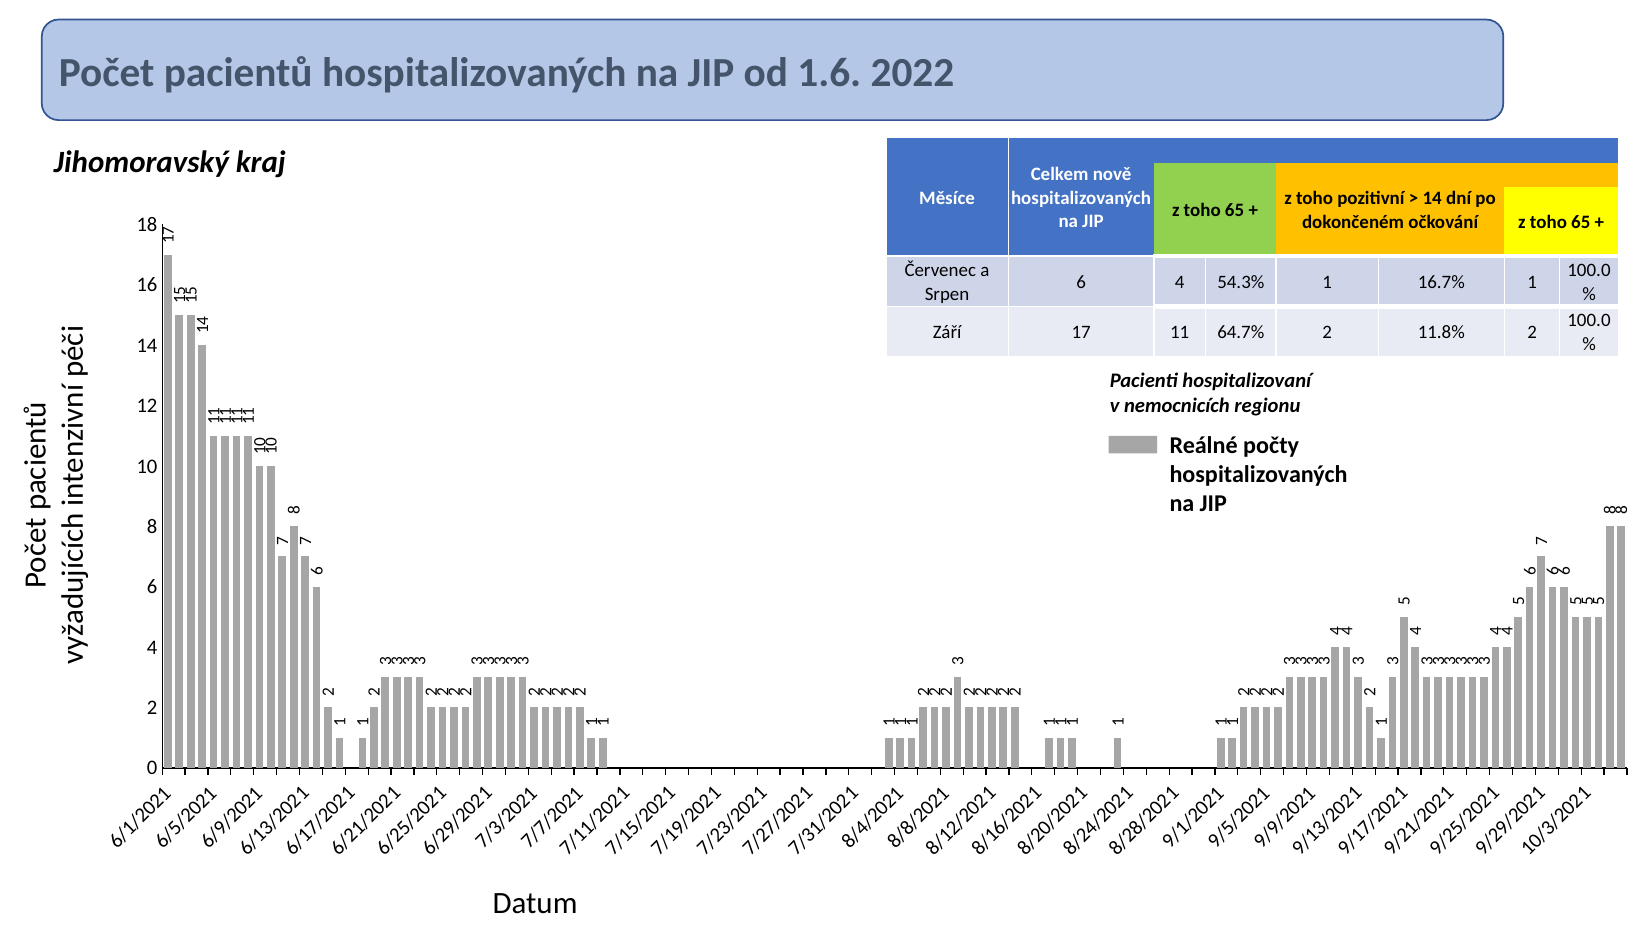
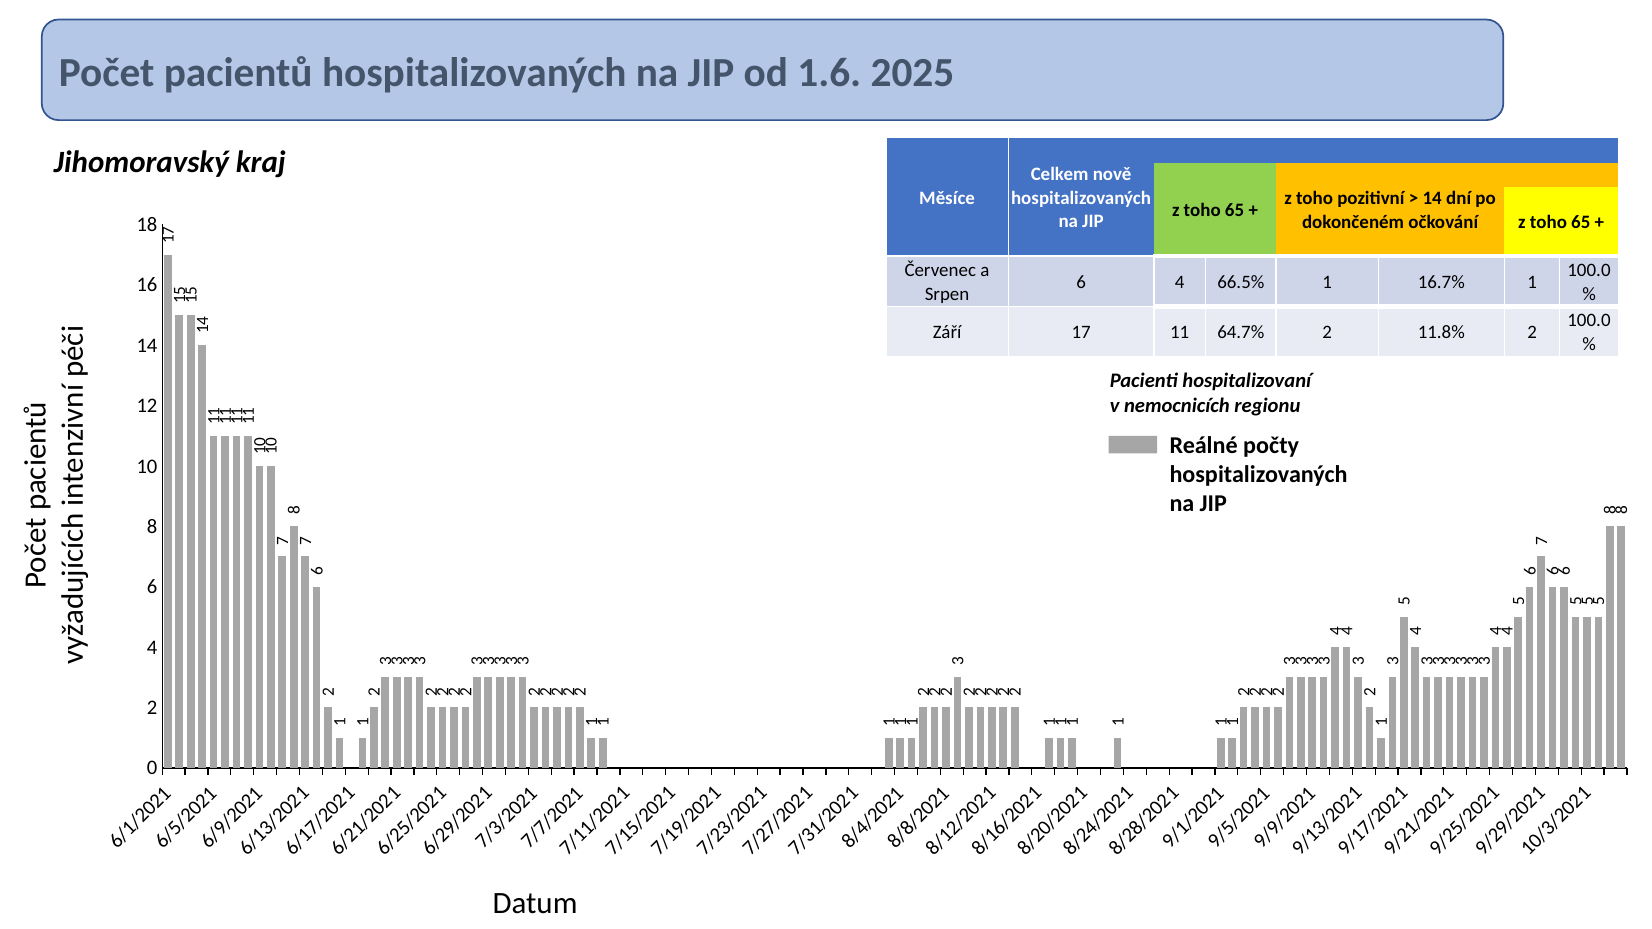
2022: 2022 -> 2025
54.3%: 54.3% -> 66.5%
